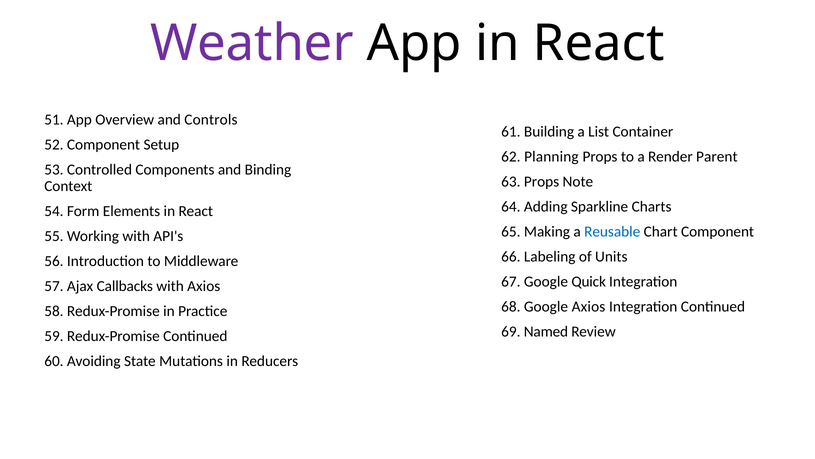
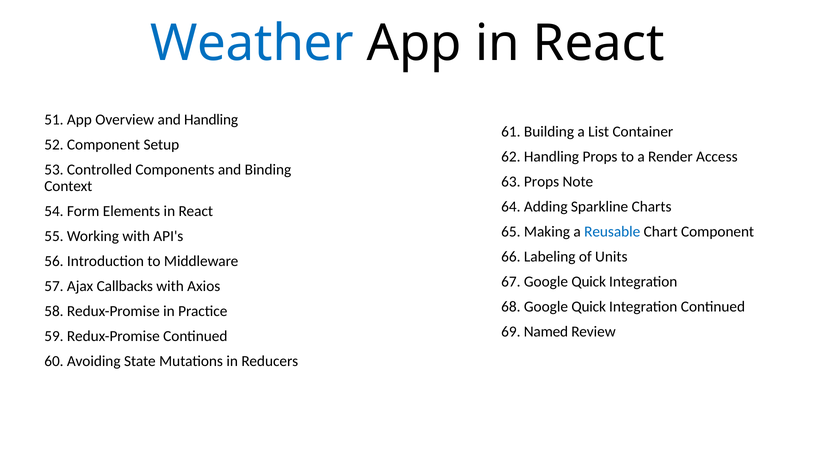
Weather colour: purple -> blue
and Controls: Controls -> Handling
62 Planning: Planning -> Handling
Parent: Parent -> Access
68 Google Axios: Axios -> Quick
